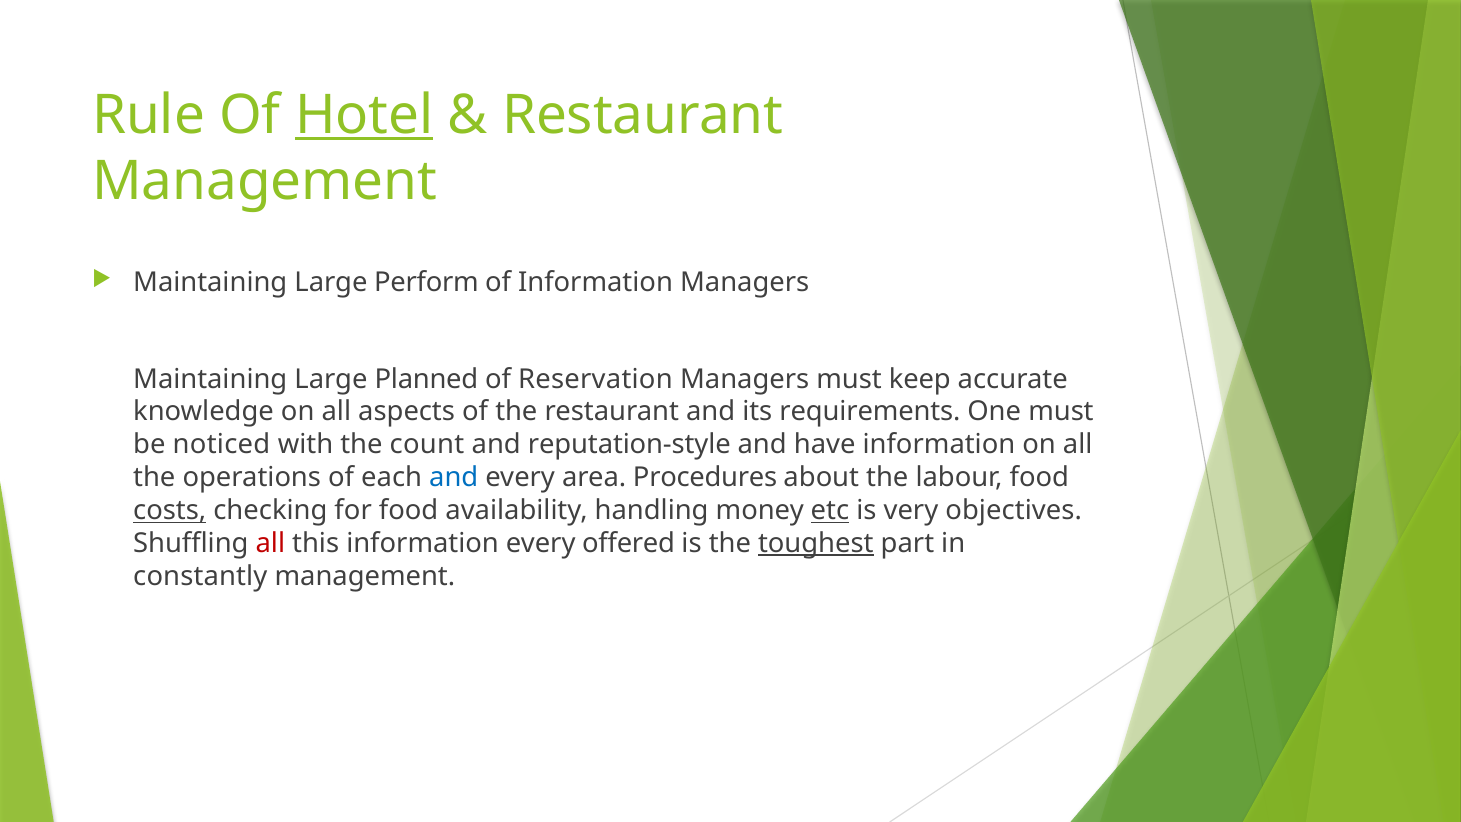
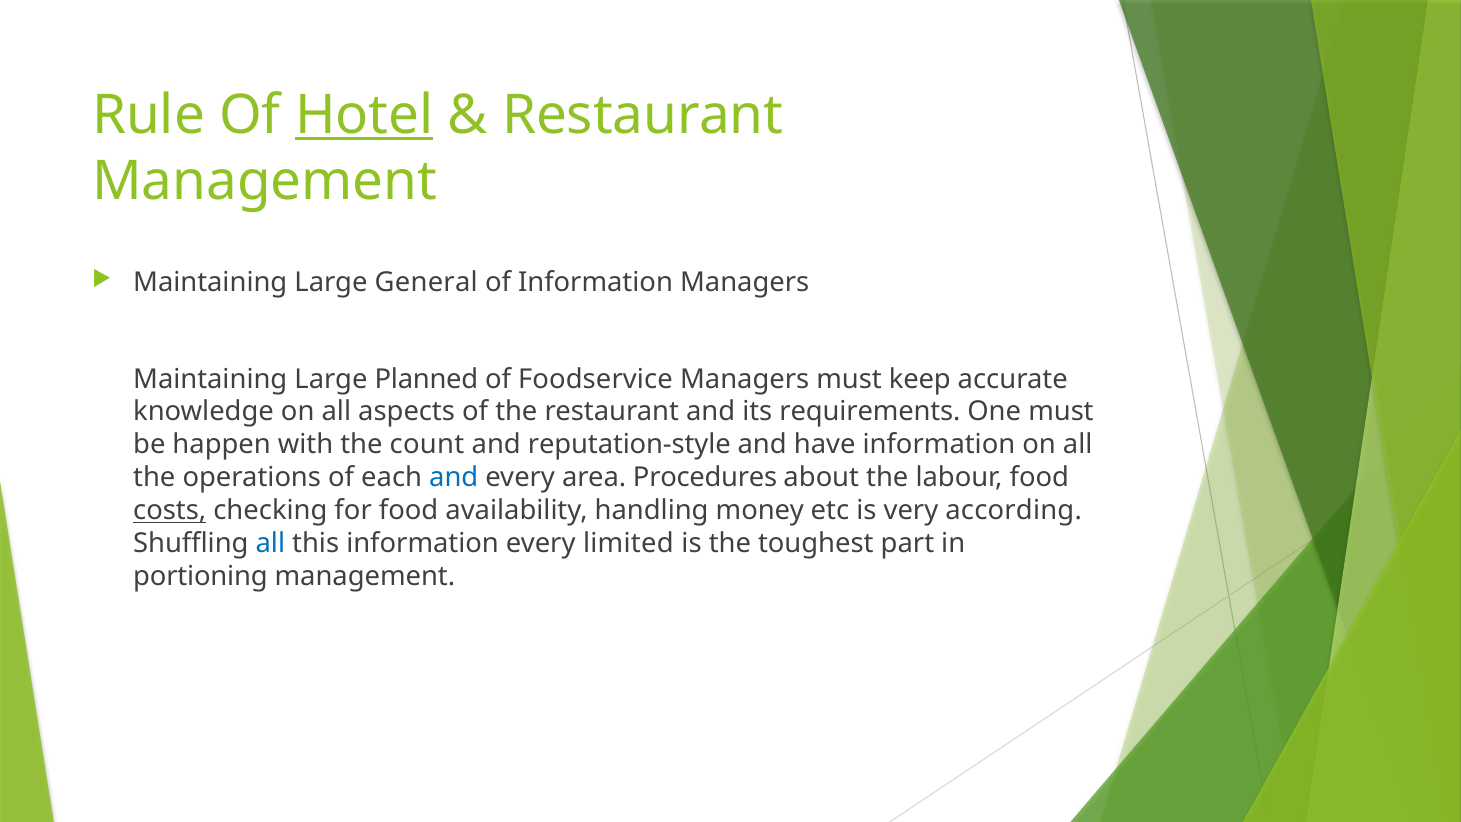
Perform: Perform -> General
Reservation: Reservation -> Foodservice
noticed: noticed -> happen
etc underline: present -> none
objectives: objectives -> according
all at (270, 543) colour: red -> blue
offered: offered -> limited
toughest underline: present -> none
constantly: constantly -> portioning
